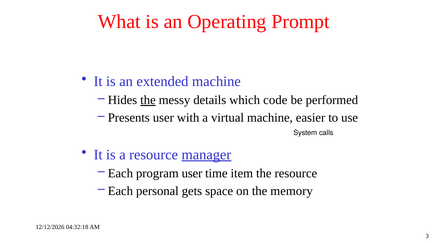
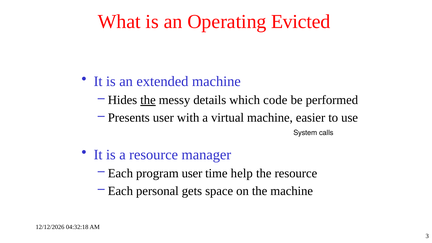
Prompt: Prompt -> Evicted
manager underline: present -> none
item: item -> help
the memory: memory -> machine
